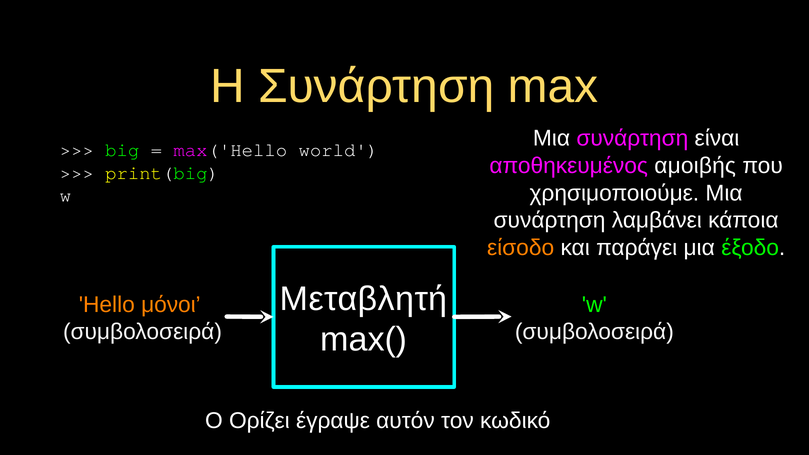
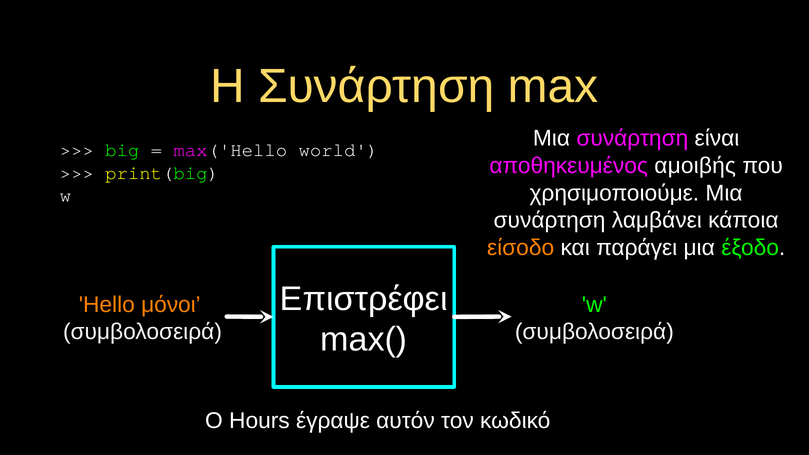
Μεταβλητή: Μεταβλητή -> Επιστρέφει
Ορίζει: Ορίζει -> Hours
